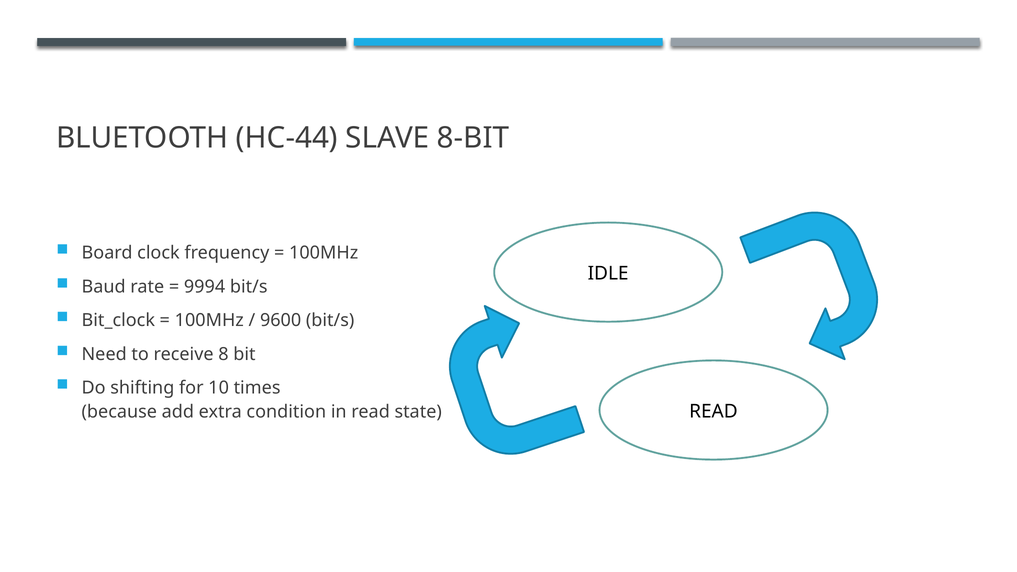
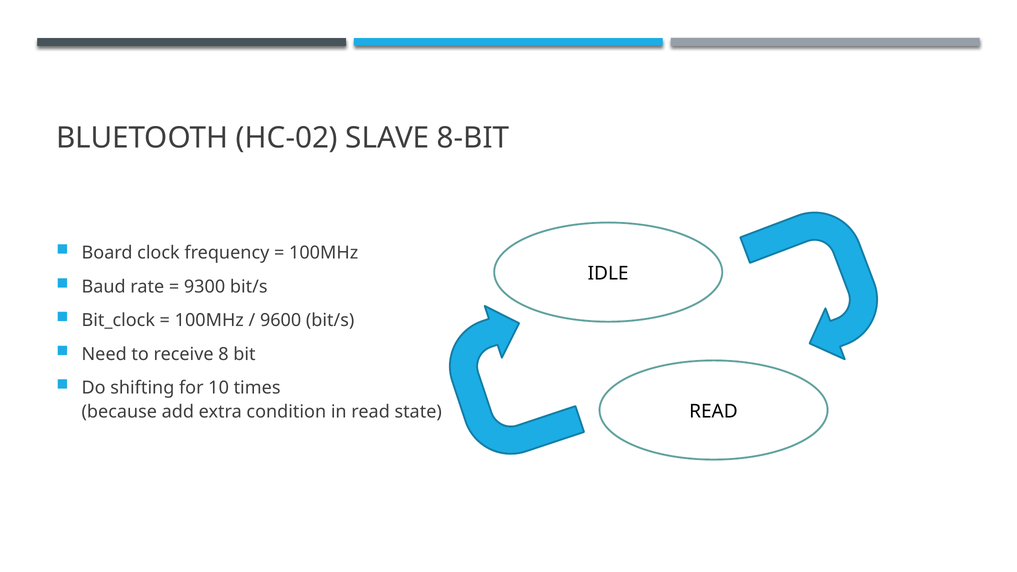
HC-44: HC-44 -> HC-02
9994: 9994 -> 9300
